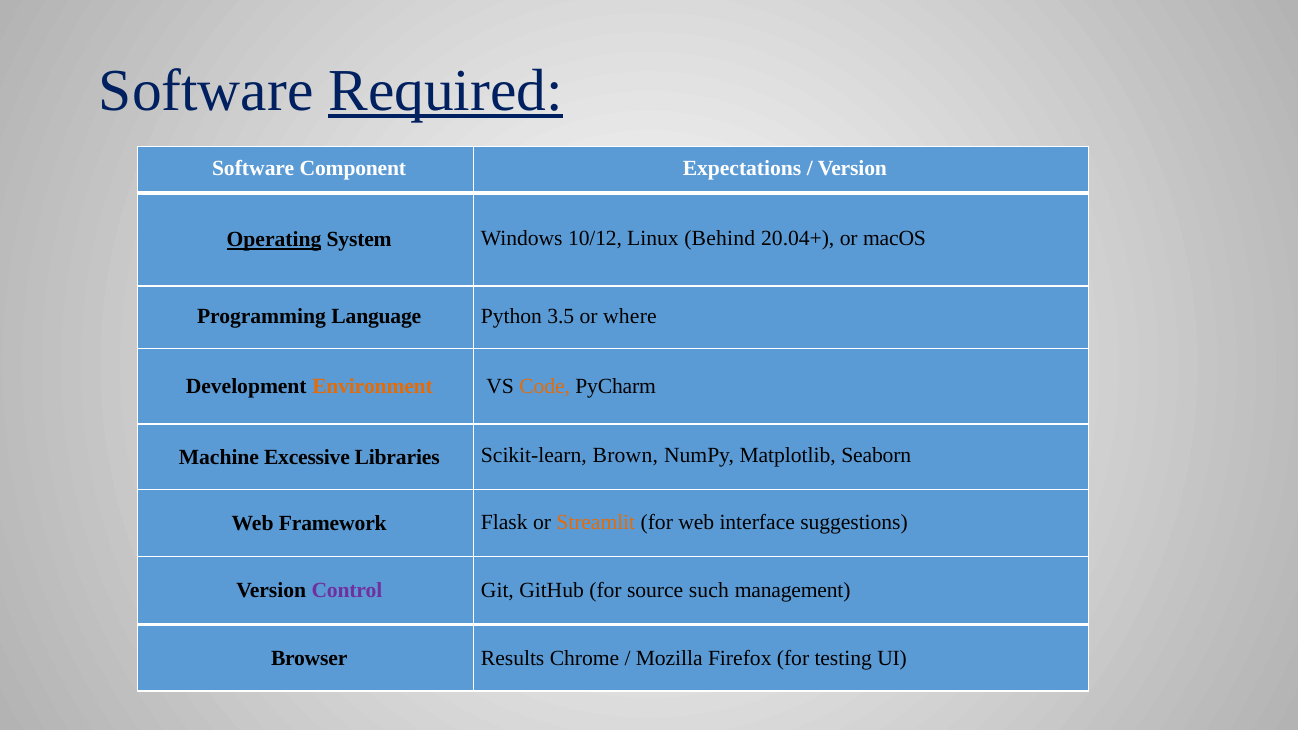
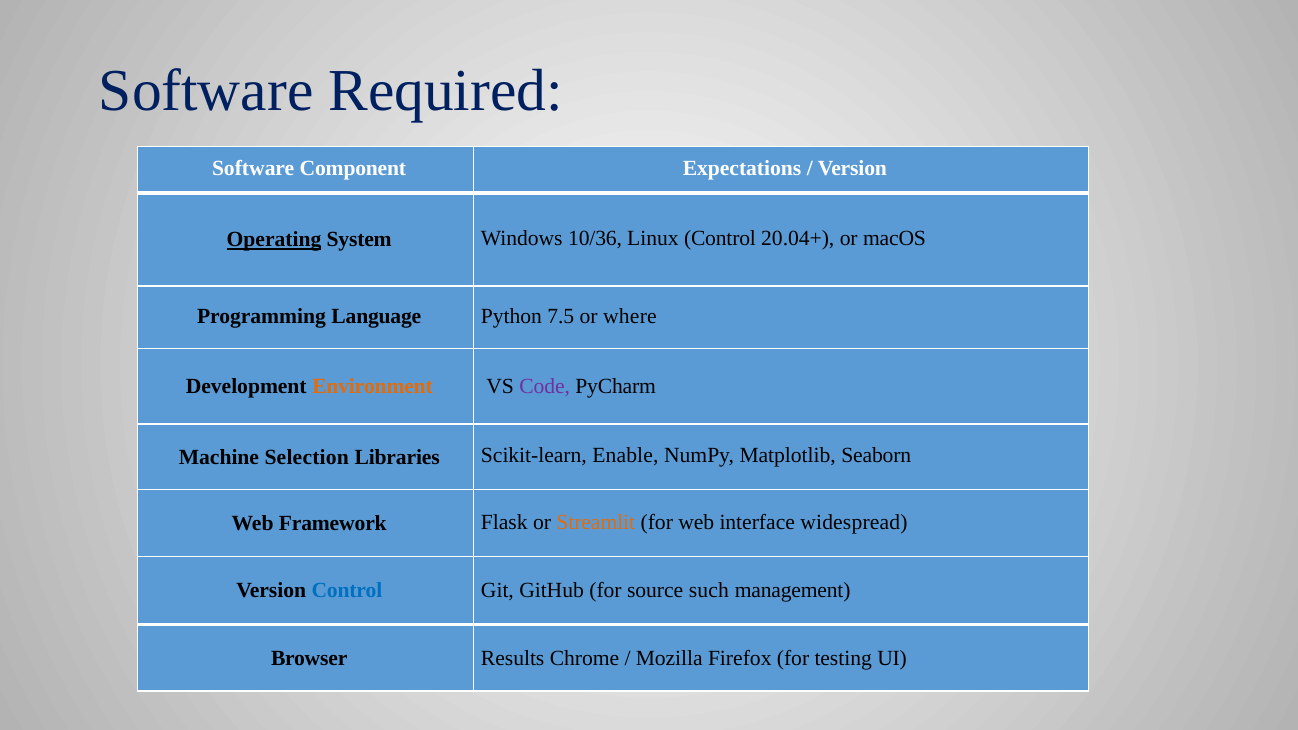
Required underline: present -> none
10/12: 10/12 -> 10/36
Linux Behind: Behind -> Control
3.5: 3.5 -> 7.5
Code colour: orange -> purple
Excessive: Excessive -> Selection
Brown: Brown -> Enable
suggestions: suggestions -> widespread
Control at (347, 591) colour: purple -> blue
